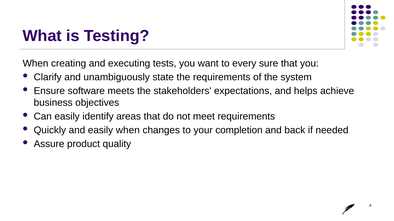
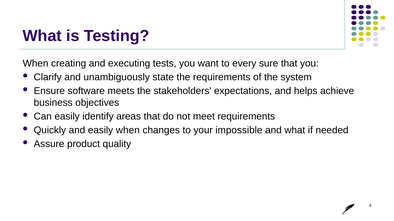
completion: completion -> impossible
and back: back -> what
